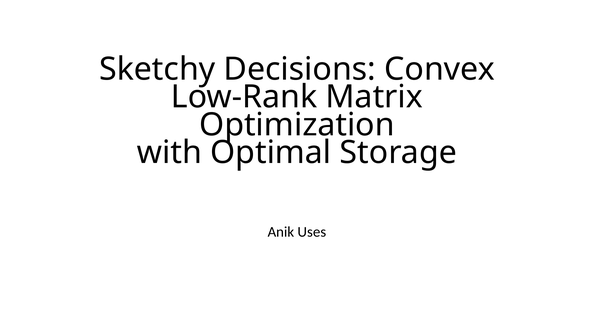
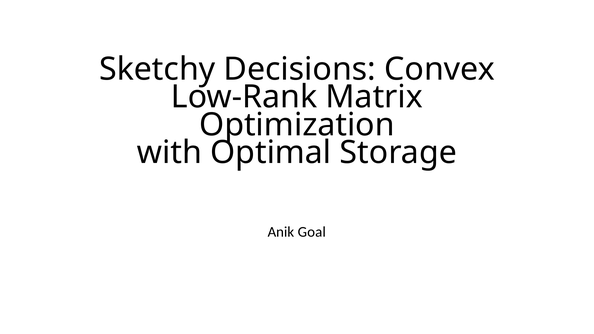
Uses: Uses -> Goal
